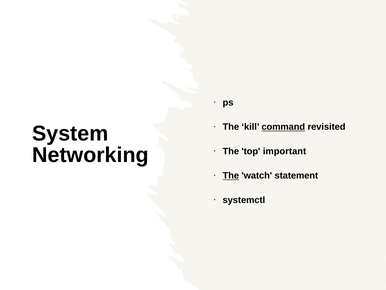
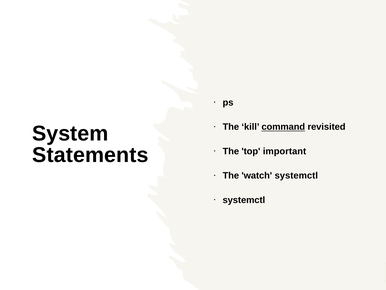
Networking: Networking -> Statements
The at (231, 175) underline: present -> none
watch statement: statement -> systemctl
